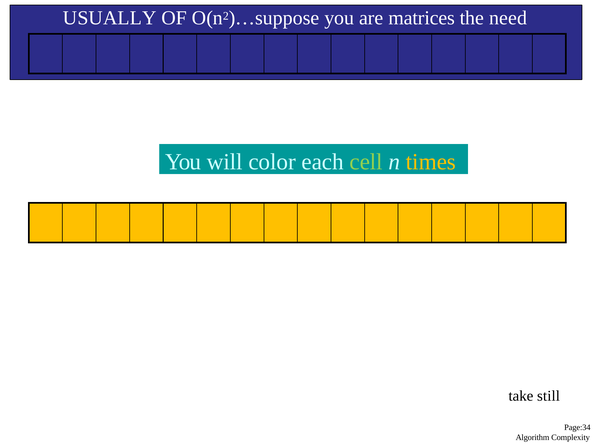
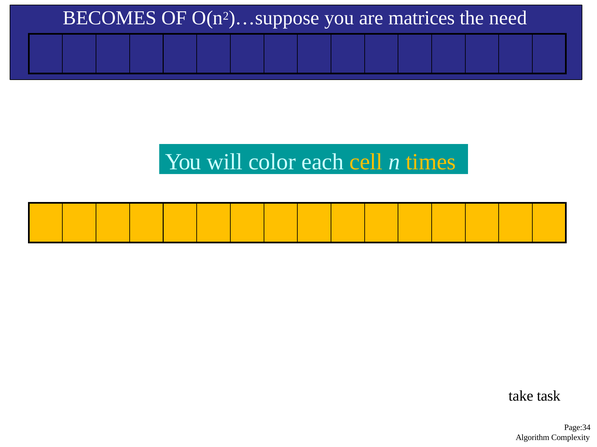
USUALLY: USUALLY -> BECOMES
cell colour: light green -> yellow
still: still -> task
